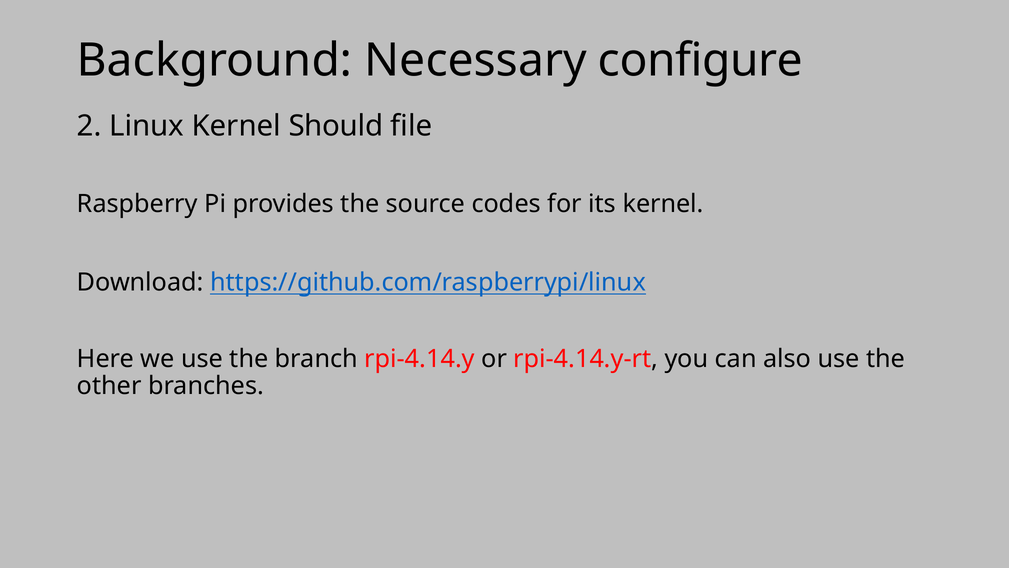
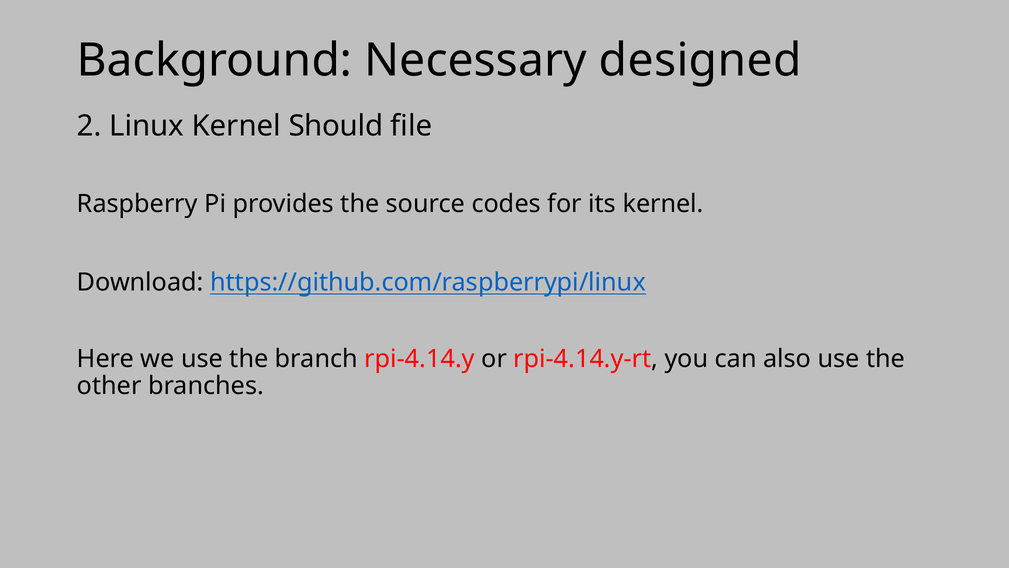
configure: configure -> designed
